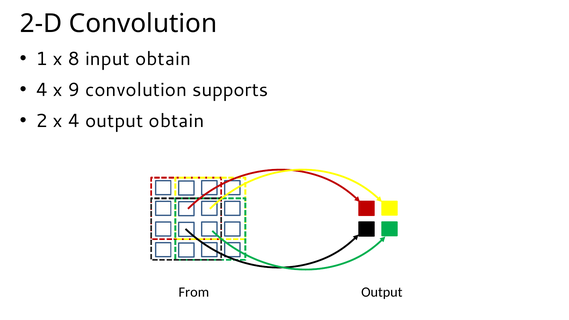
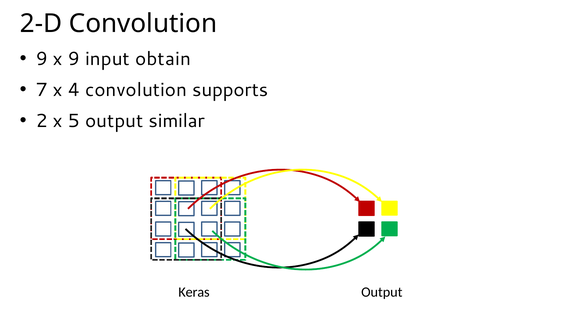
1 at (42, 59): 1 -> 9
x 8: 8 -> 9
4 at (42, 90): 4 -> 7
9: 9 -> 4
x 4: 4 -> 5
output obtain: obtain -> similar
From: From -> Keras
